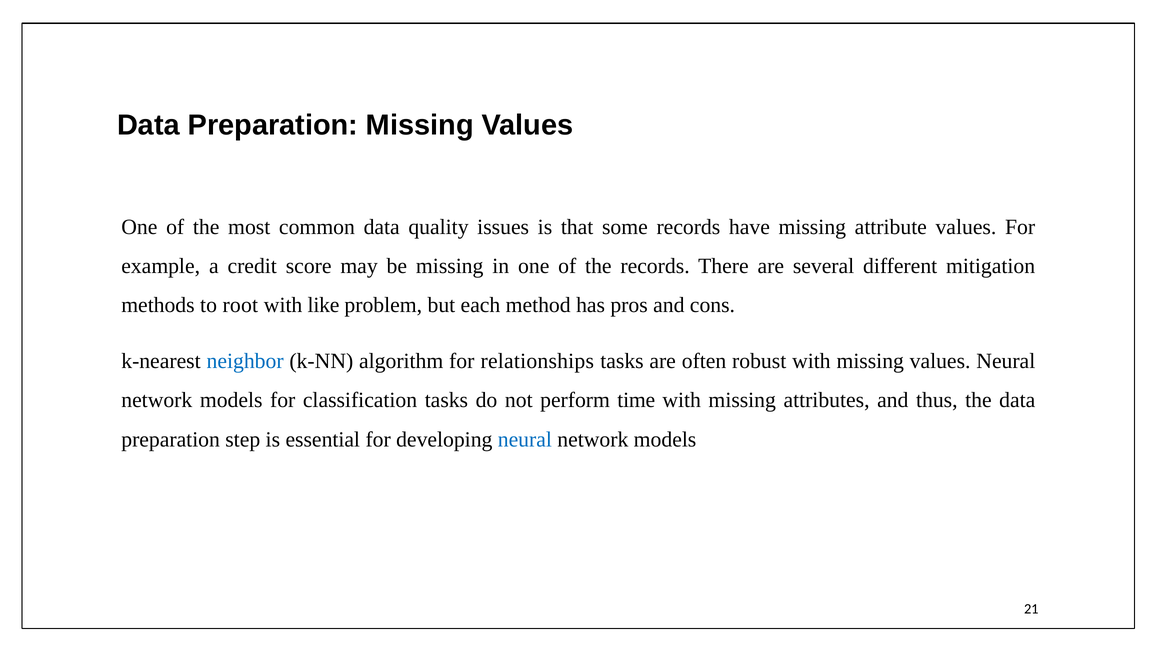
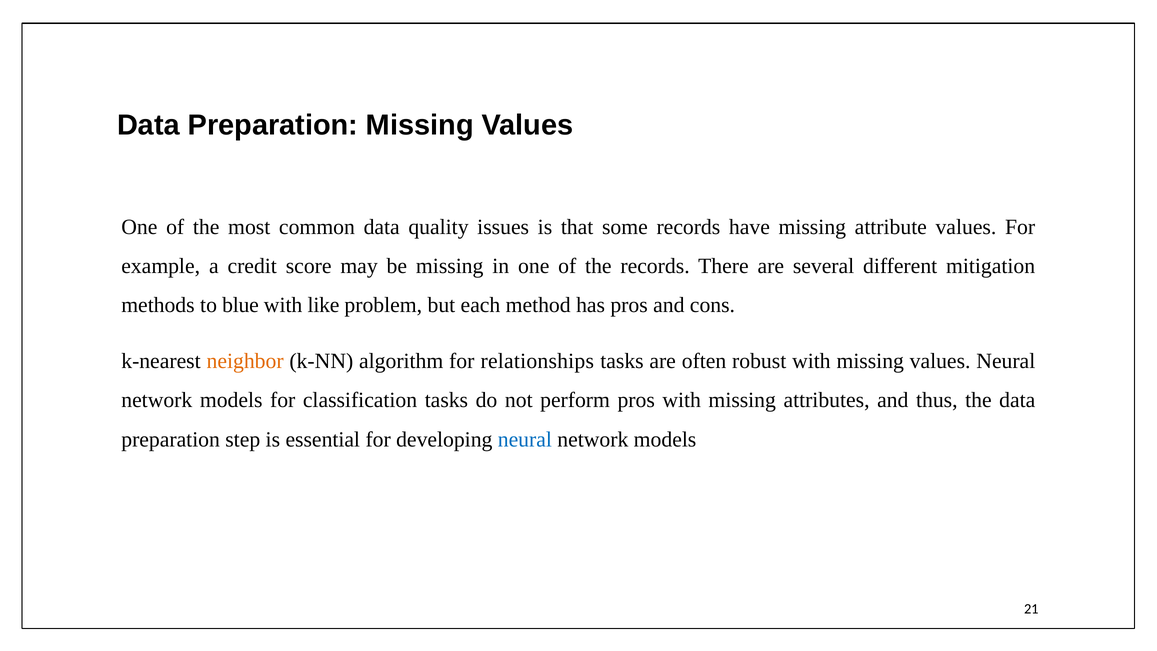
root: root -> blue
neighbor colour: blue -> orange
perform time: time -> pros
